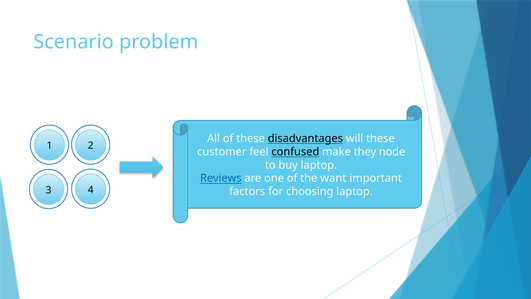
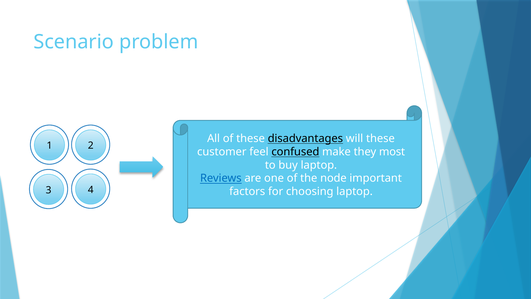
node: node -> most
want: want -> node
